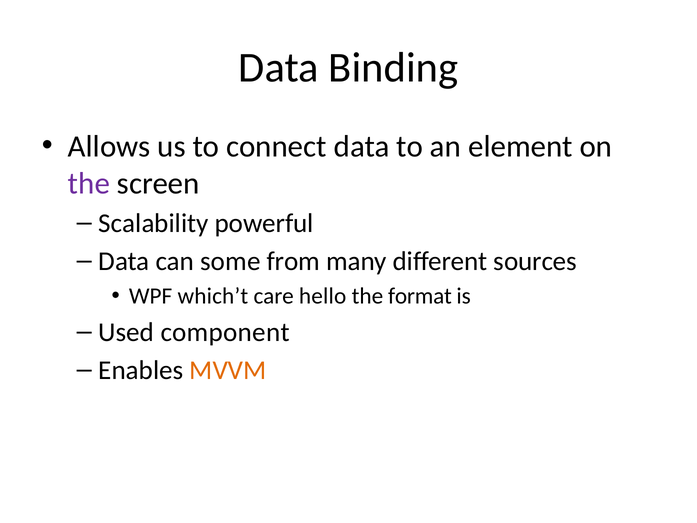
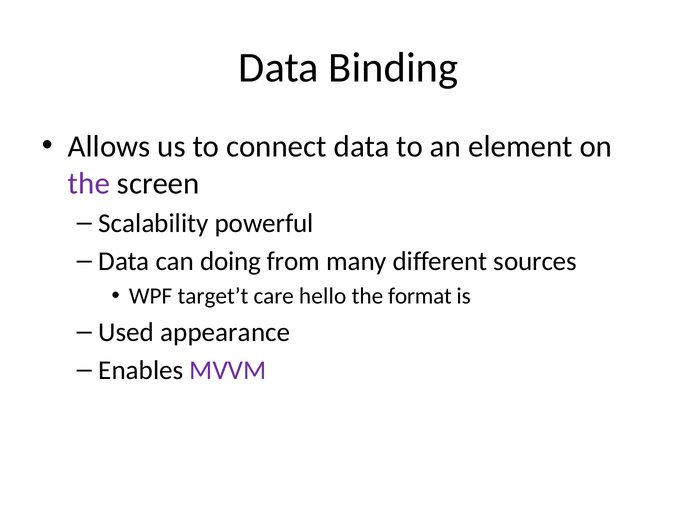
some: some -> doing
which’t: which’t -> target’t
component: component -> appearance
MVVM colour: orange -> purple
